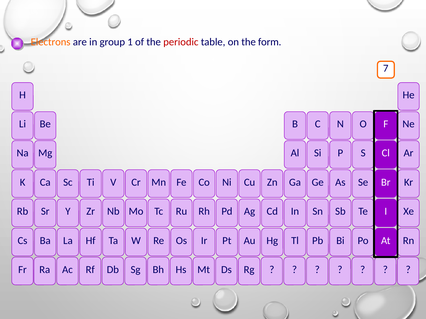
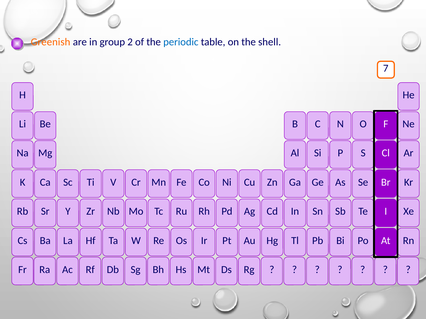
Electrons: Electrons -> Greenish
1: 1 -> 2
periodic colour: red -> blue
form: form -> shell
